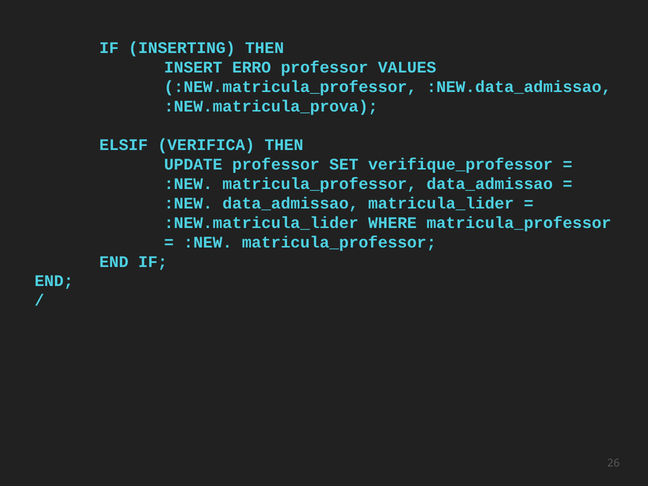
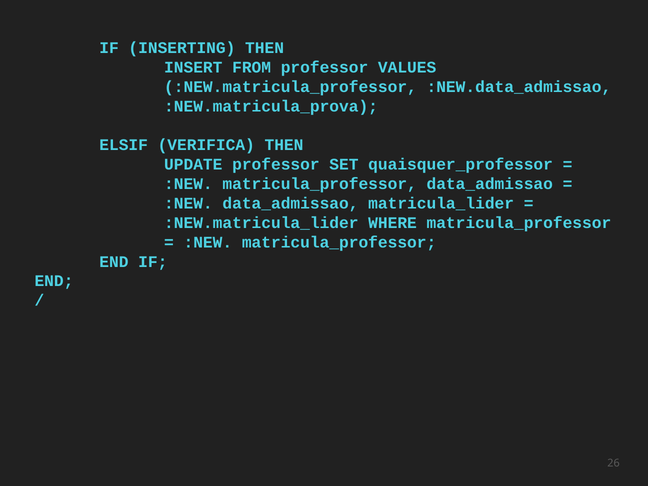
ERRO: ERRO -> FROM
verifique_professor: verifique_professor -> quaisquer_professor
